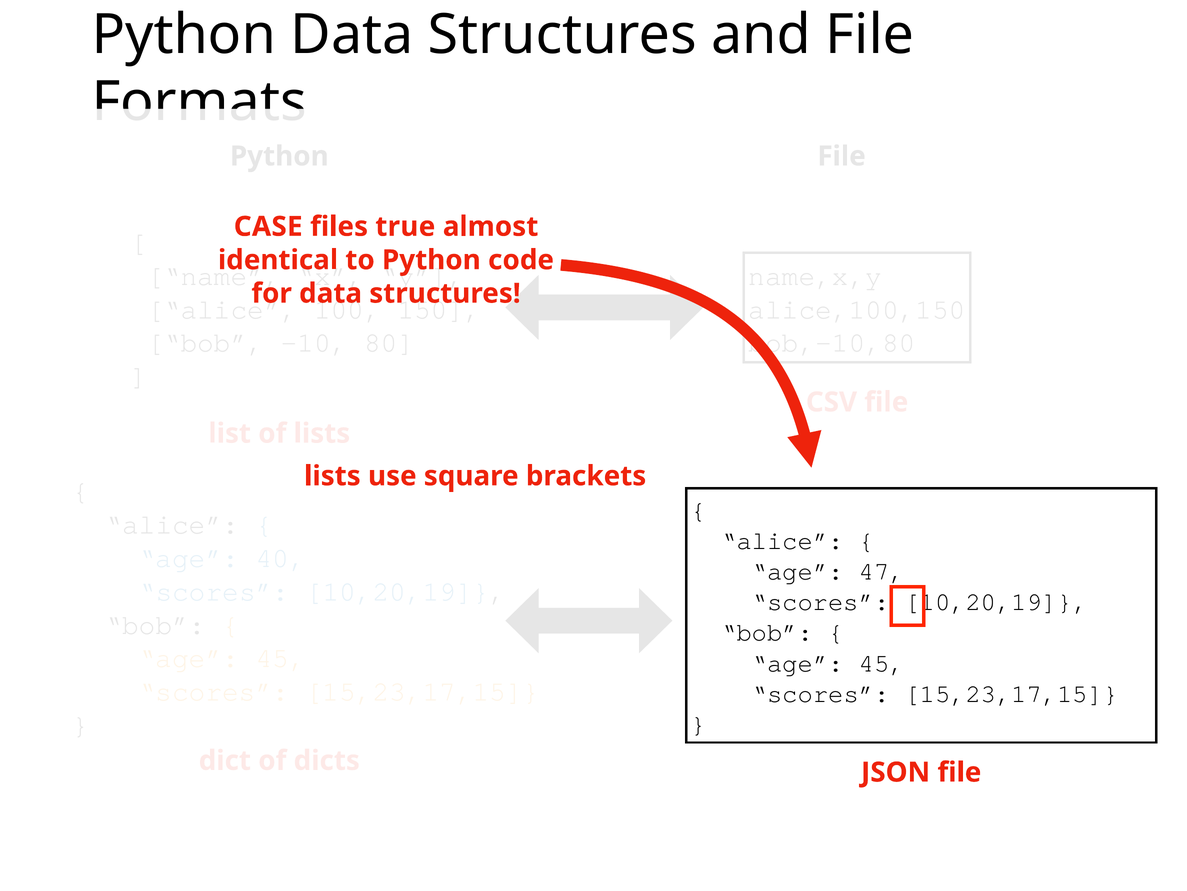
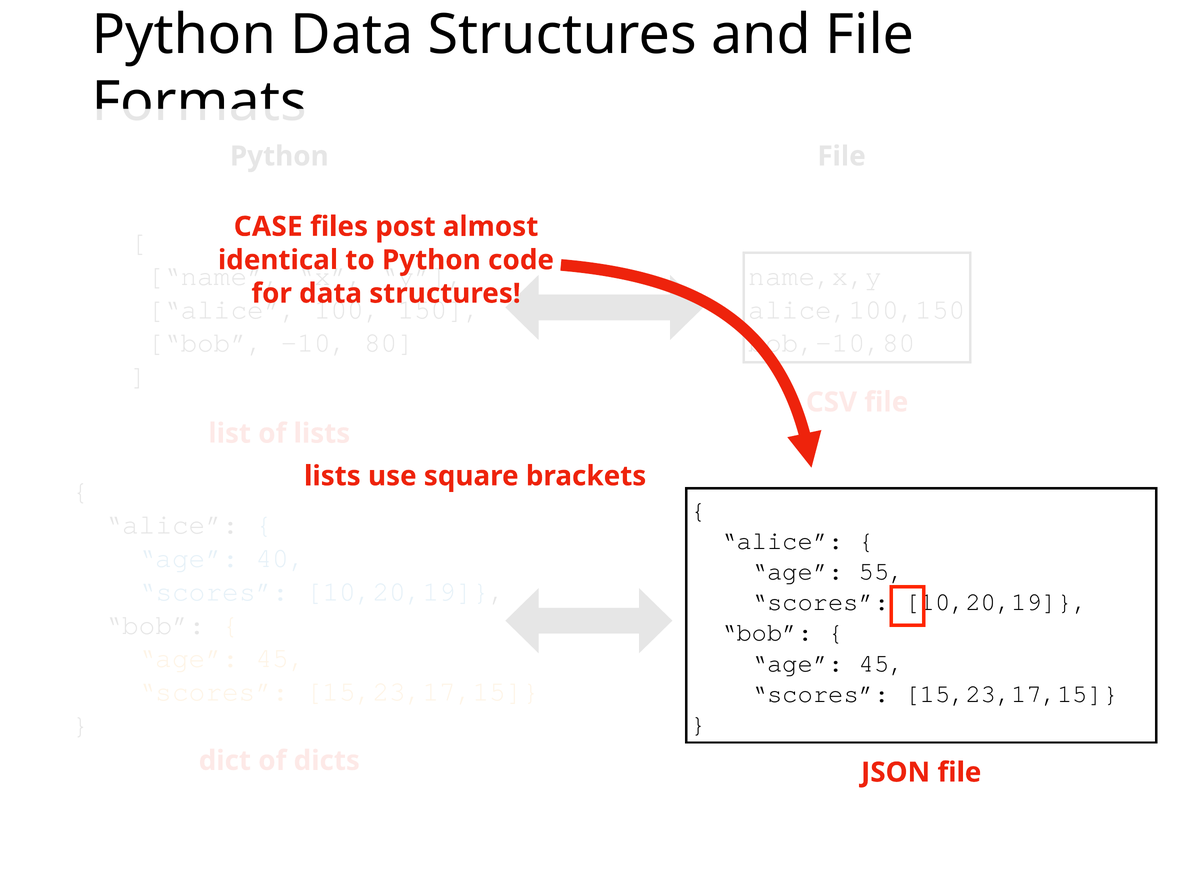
true: true -> post
47: 47 -> 55
